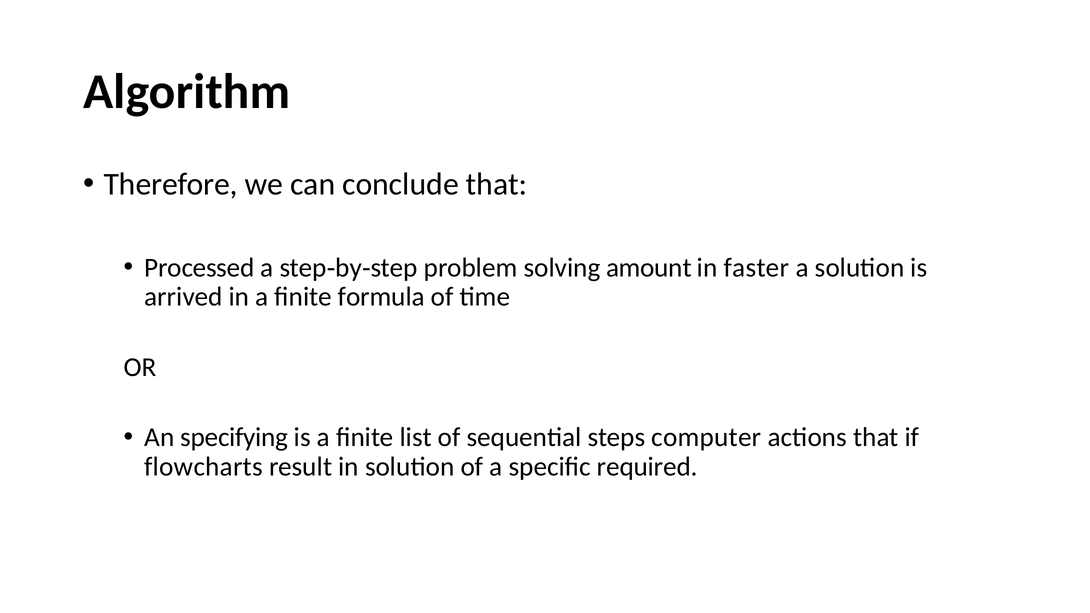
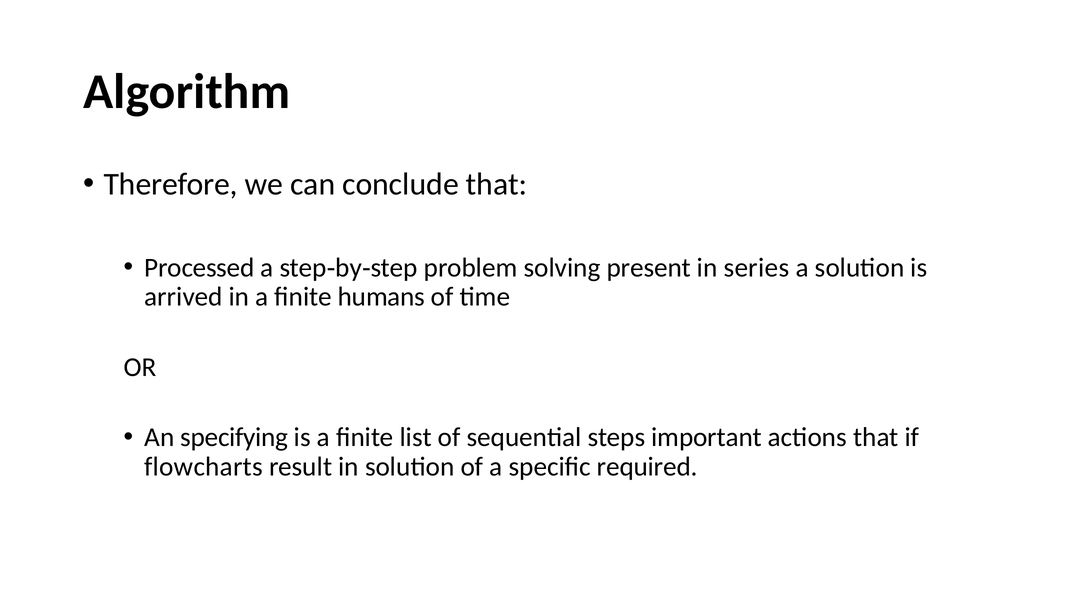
amount: amount -> present
faster: faster -> series
formula: formula -> humans
computer: computer -> important
